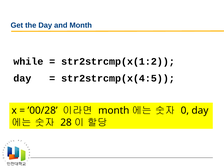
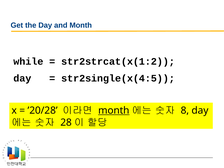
str2strcmp(x(1:2: str2strcmp(x(1:2 -> str2strcat(x(1:2
str2strcmp(x(4:5: str2strcmp(x(4:5 -> str2single(x(4:5
’00/28: ’00/28 -> ’20/28
month at (114, 110) underline: none -> present
0: 0 -> 8
